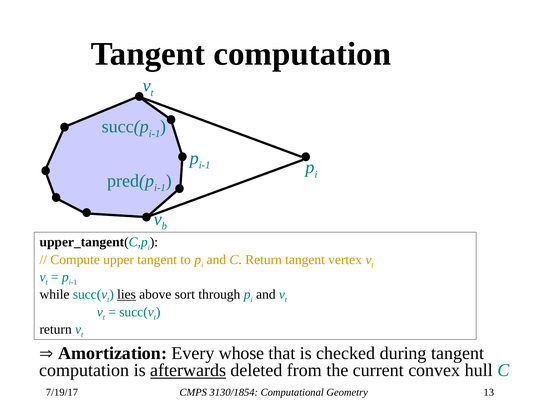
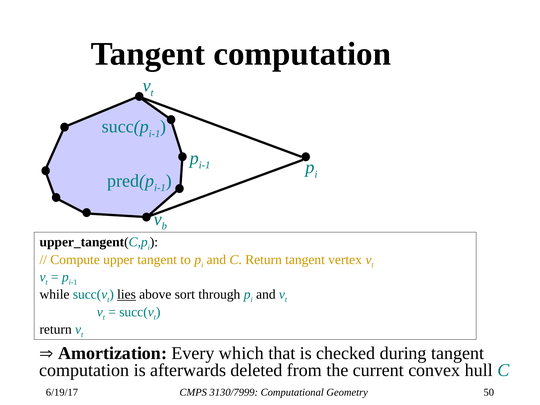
whose: whose -> which
afterwards underline: present -> none
7/19/17: 7/19/17 -> 6/19/17
3130/1854: 3130/1854 -> 3130/7999
13: 13 -> 50
